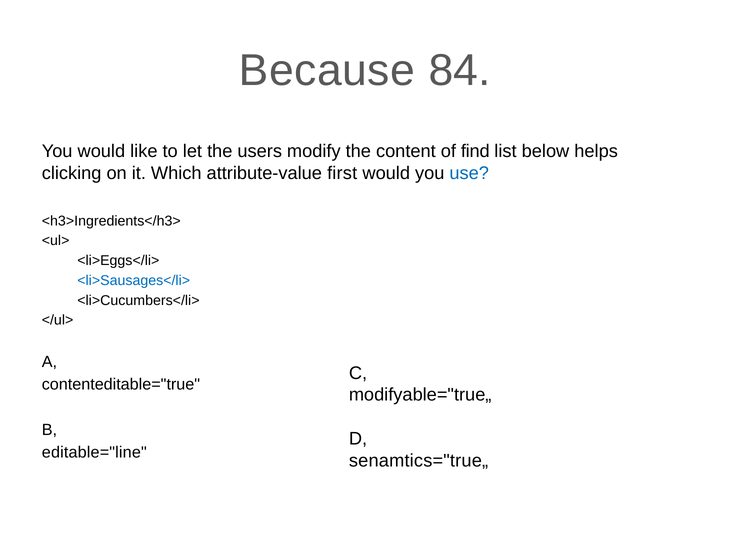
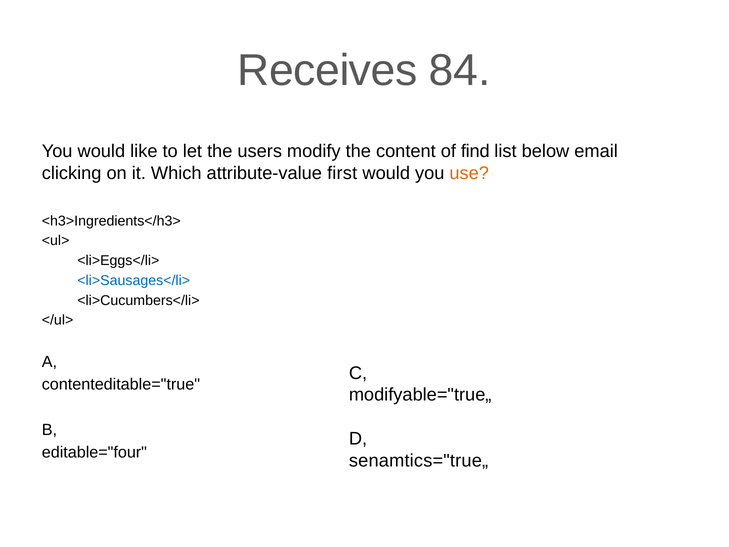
Because: Because -> Receives
helps: helps -> email
use colour: blue -> orange
editable="line: editable="line -> editable="four
